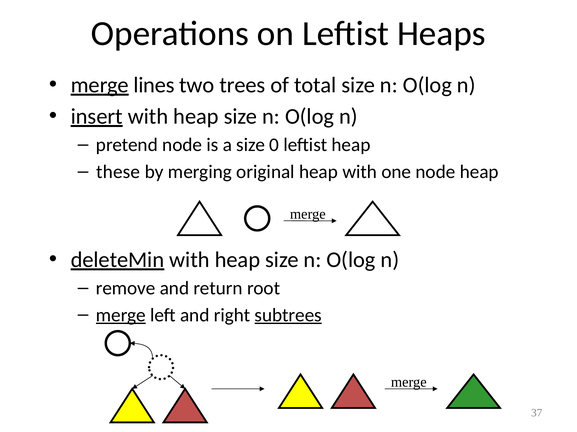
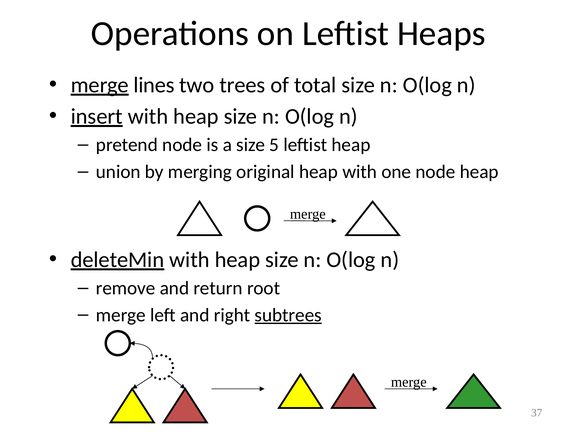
0: 0 -> 5
these: these -> union
merge at (121, 316) underline: present -> none
